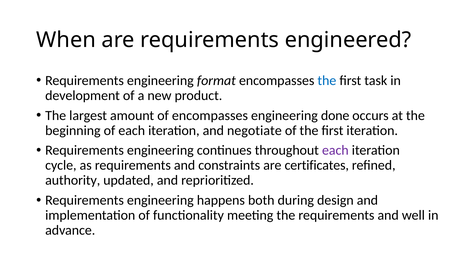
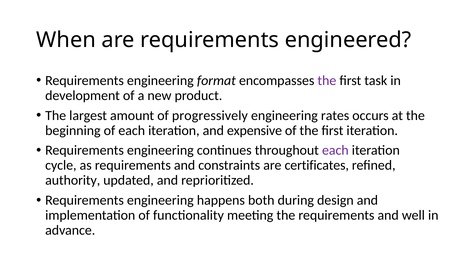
the at (327, 80) colour: blue -> purple
of encompasses: encompasses -> progressively
done: done -> rates
negotiate: negotiate -> expensive
